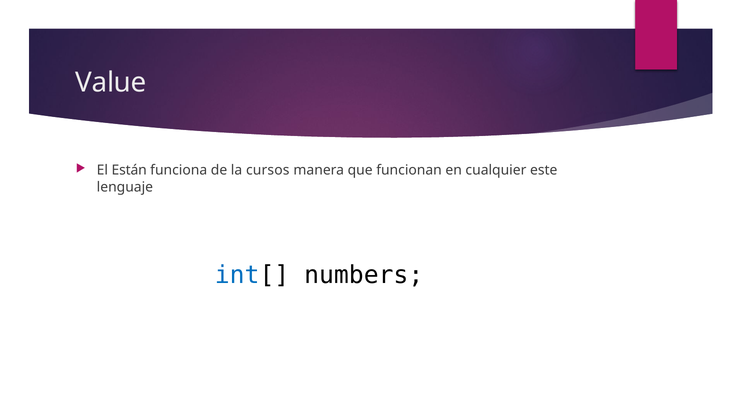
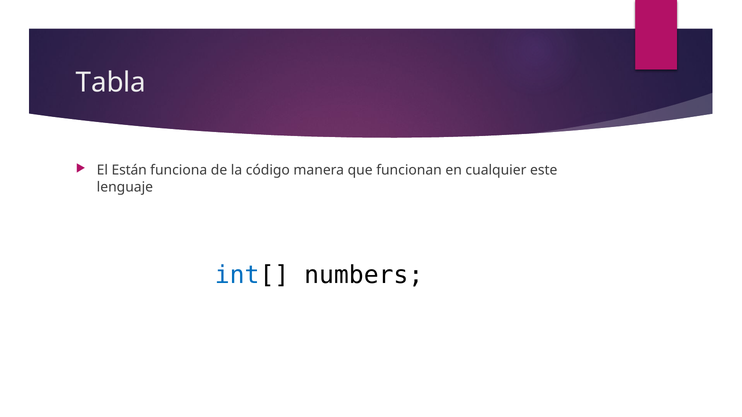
Value: Value -> Tabla
cursos: cursos -> código
